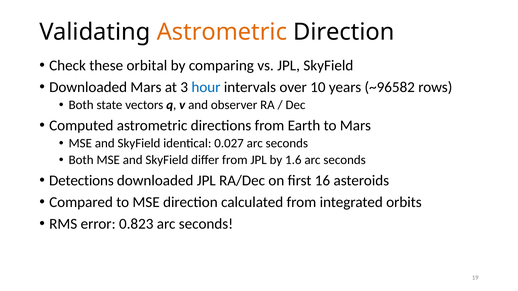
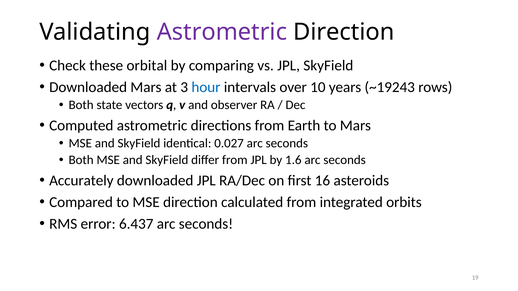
Astrometric at (222, 32) colour: orange -> purple
~96582: ~96582 -> ~19243
Detections: Detections -> Accurately
0.823: 0.823 -> 6.437
